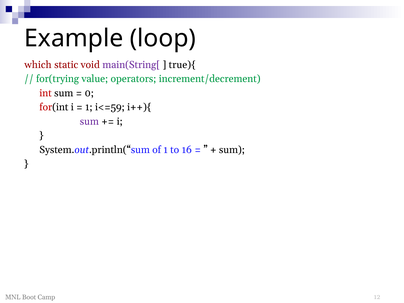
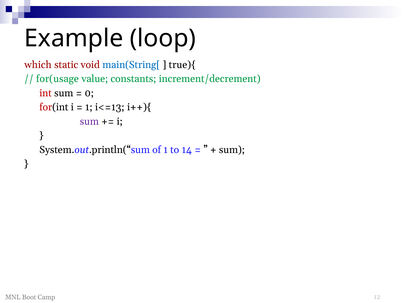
main(String[ colour: purple -> blue
for(trying: for(trying -> for(usage
operators: operators -> constants
i<=59: i<=59 -> i<=13
16: 16 -> 14
